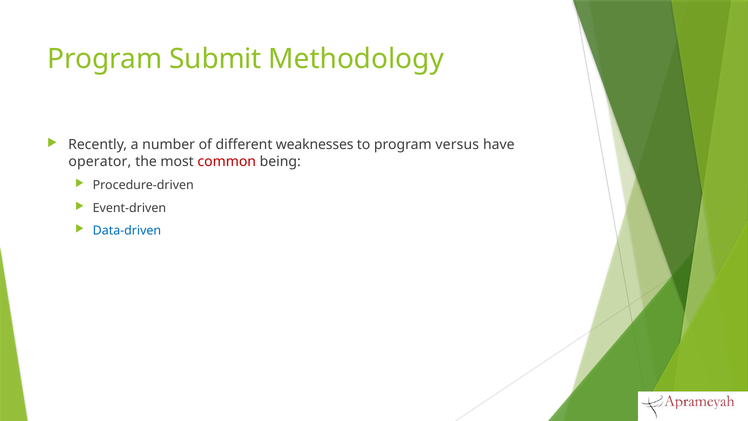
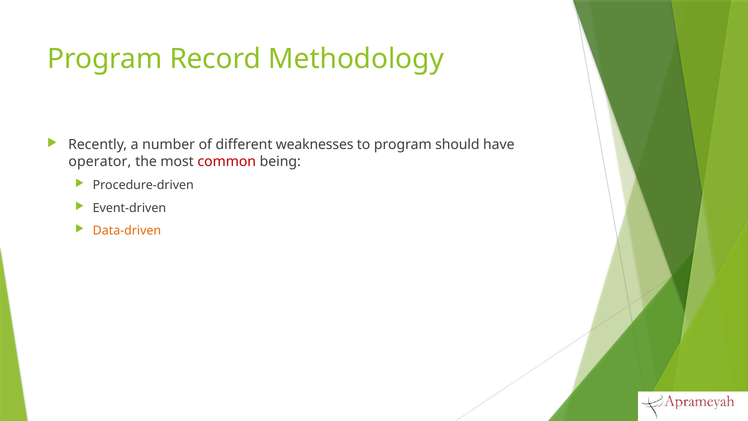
Submit: Submit -> Record
versus: versus -> should
Data-driven colour: blue -> orange
